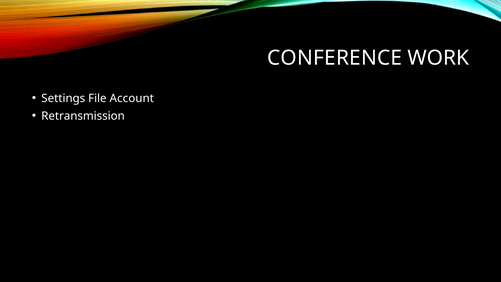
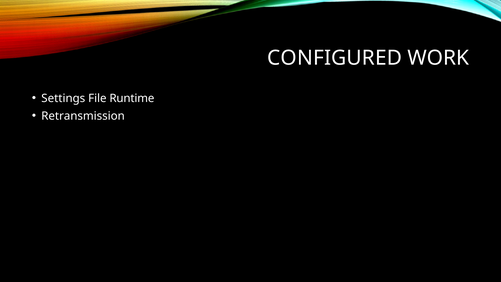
CONFERENCE: CONFERENCE -> CONFIGURED
Account: Account -> Runtime
